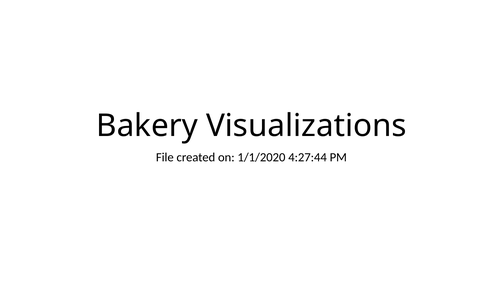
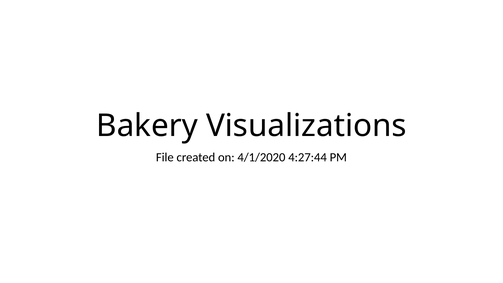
1/1/2020: 1/1/2020 -> 4/1/2020
